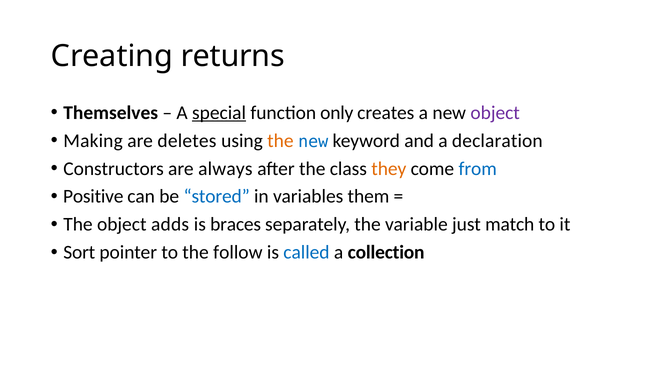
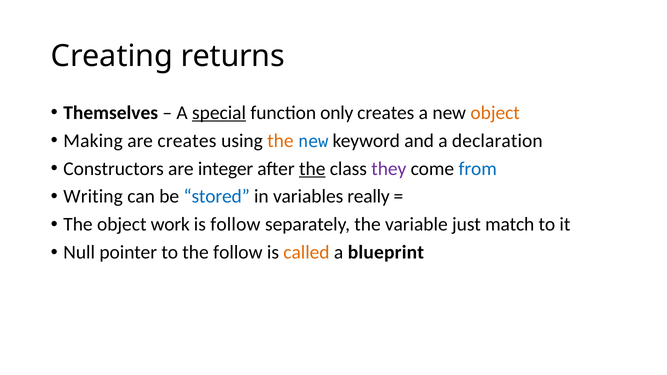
object at (495, 113) colour: purple -> orange
are deletes: deletes -> creates
always: always -> integer
the at (312, 169) underline: none -> present
they colour: orange -> purple
Positive: Positive -> Writing
them: them -> really
adds: adds -> work
is braces: braces -> follow
Sort: Sort -> Null
called colour: blue -> orange
collection: collection -> blueprint
